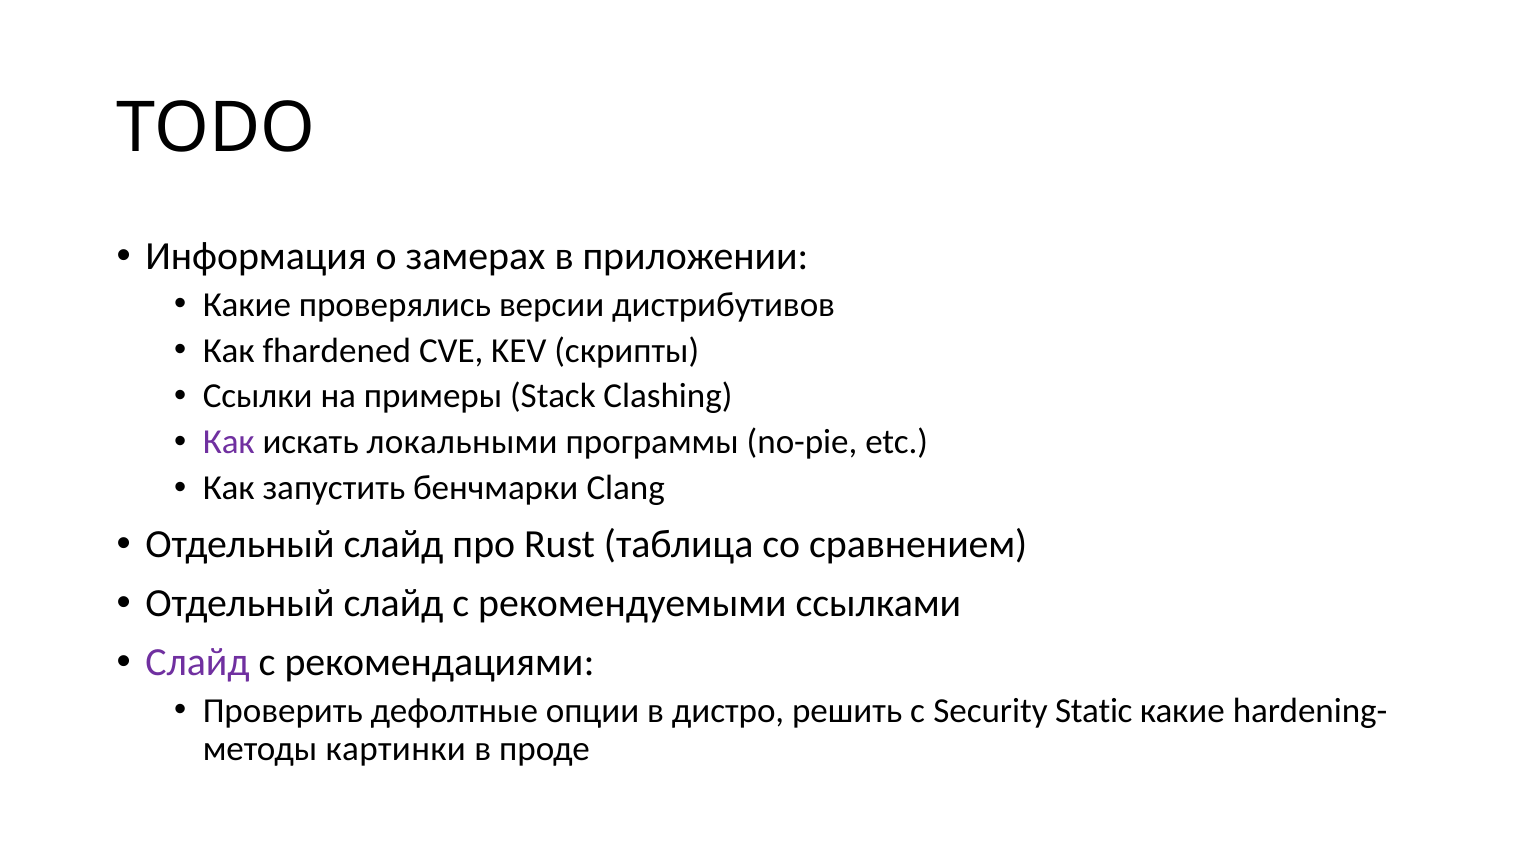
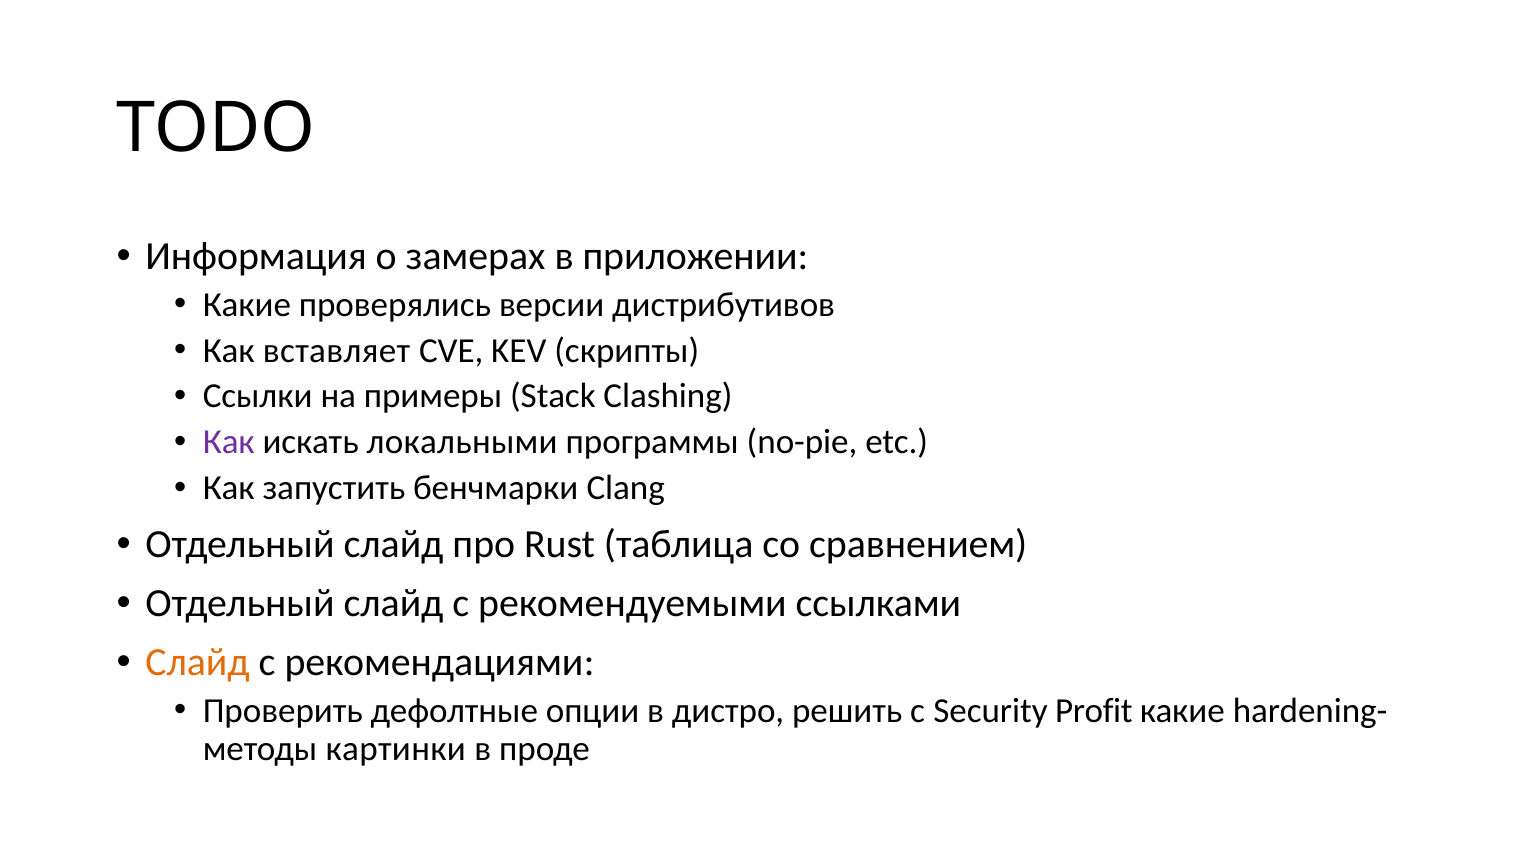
fhardened: fhardened -> вставляет
Слайд at (198, 662) colour: purple -> orange
Static: Static -> Profit
